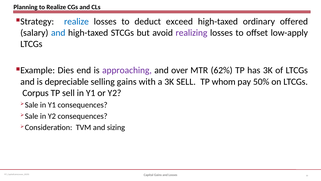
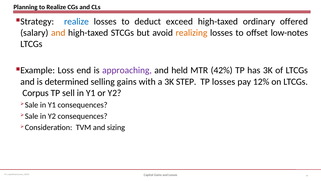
and at (58, 33) colour: blue -> orange
realizing colour: purple -> orange
low-apply: low-apply -> low-notes
Dies: Dies -> Loss
over: over -> held
62%: 62% -> 42%
depreciable: depreciable -> determined
3K SELL: SELL -> STEP
TP whom: whom -> losses
50%: 50% -> 12%
